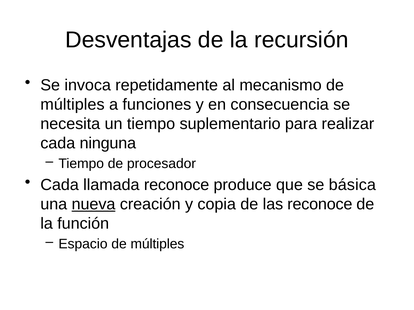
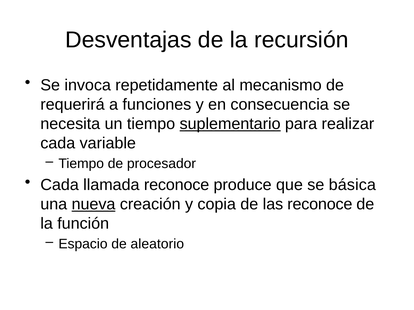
múltiples at (72, 105): múltiples -> requerirá
suplementario underline: none -> present
ninguna: ninguna -> variable
Espacio de múltiples: múltiples -> aleatorio
